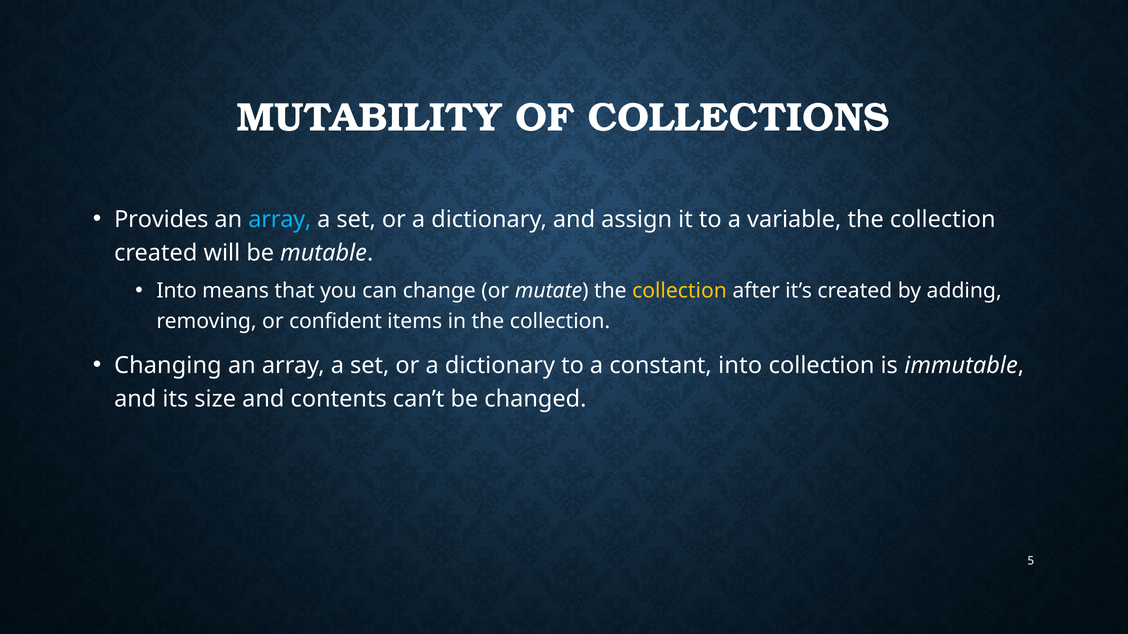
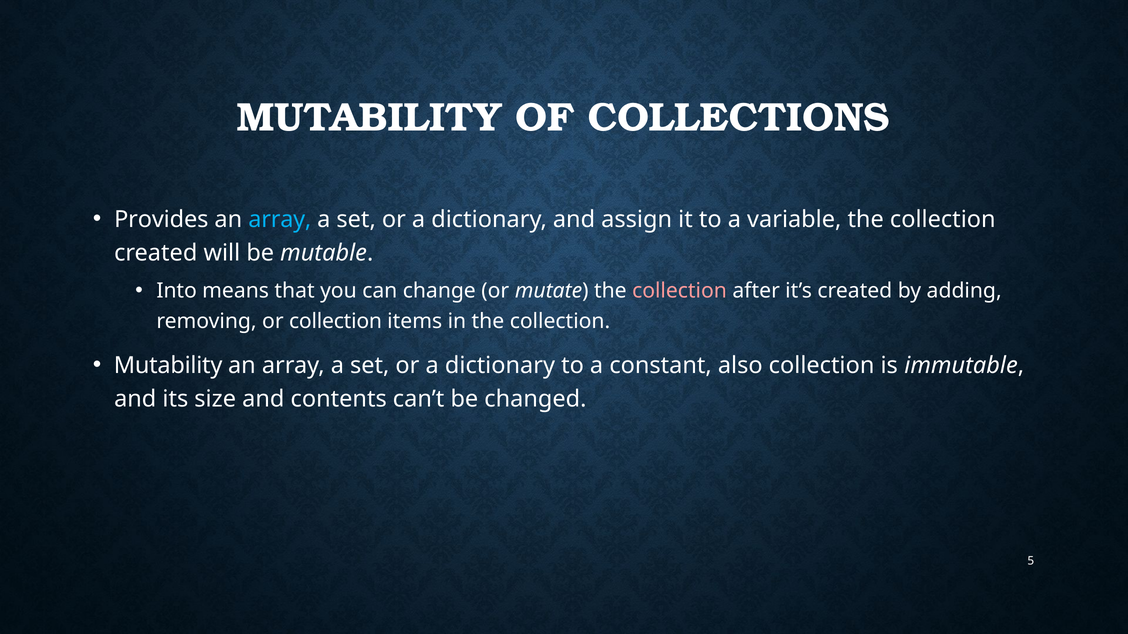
collection at (680, 291) colour: yellow -> pink
or confident: confident -> collection
Changing at (168, 366): Changing -> Mutability
constant into: into -> also
